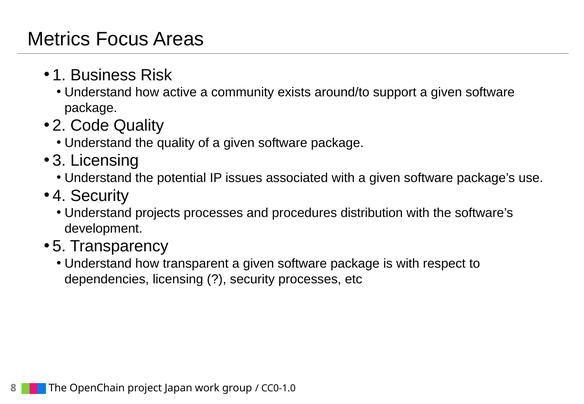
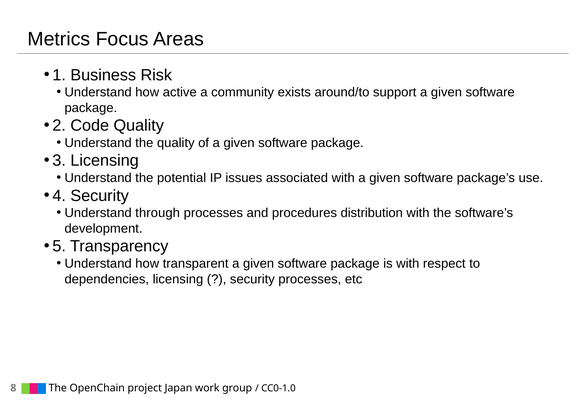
projects: projects -> through
